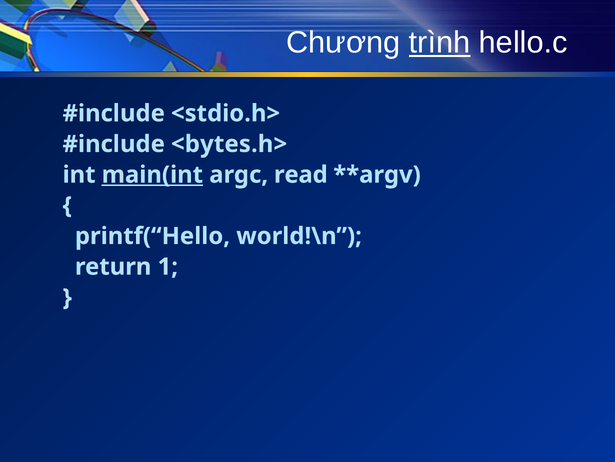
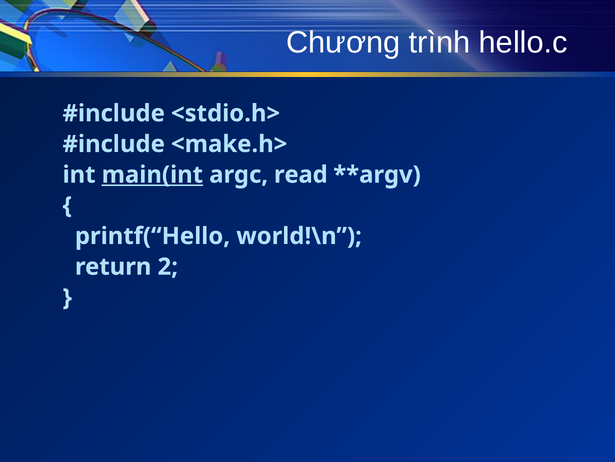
trình underline: present -> none
<bytes.h>: <bytes.h> -> <make.h>
1: 1 -> 2
